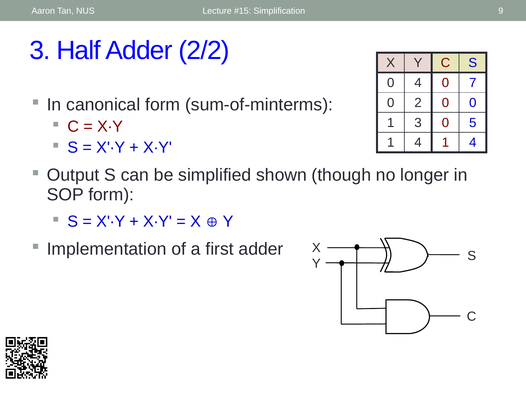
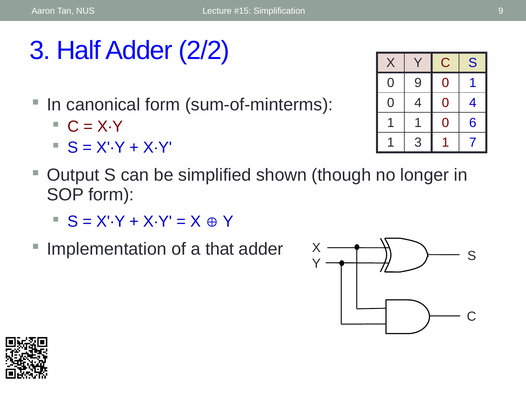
0 4: 4 -> 9
0 7: 7 -> 1
2 at (418, 103): 2 -> 4
0 at (473, 103): 0 -> 4
1 3: 3 -> 1
5: 5 -> 6
4 at (418, 143): 4 -> 3
4 at (473, 143): 4 -> 7
first: first -> that
